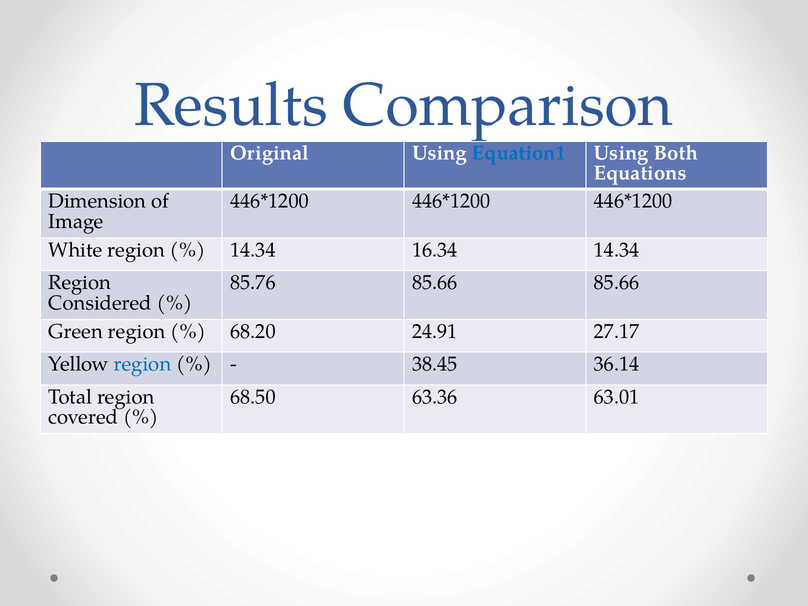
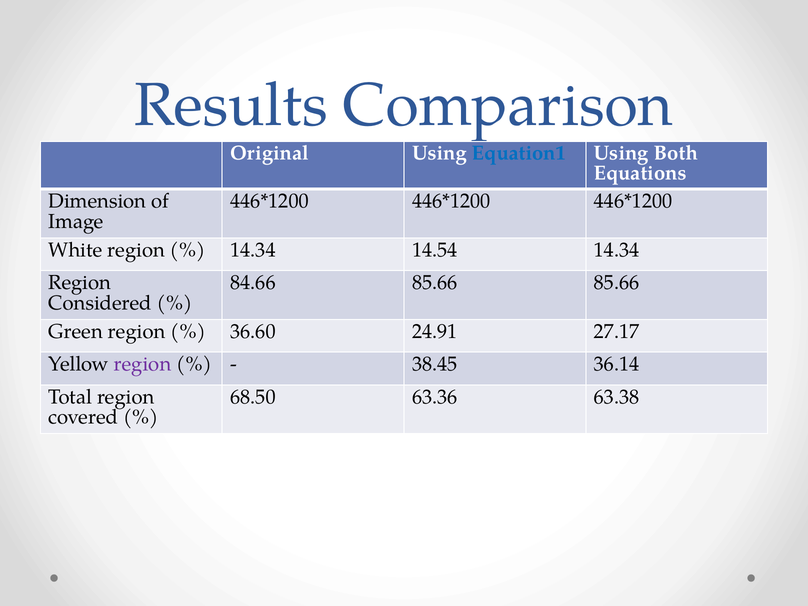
16.34: 16.34 -> 14.54
85.76: 85.76 -> 84.66
68.20: 68.20 -> 36.60
region at (143, 364) colour: blue -> purple
63.01: 63.01 -> 63.38
